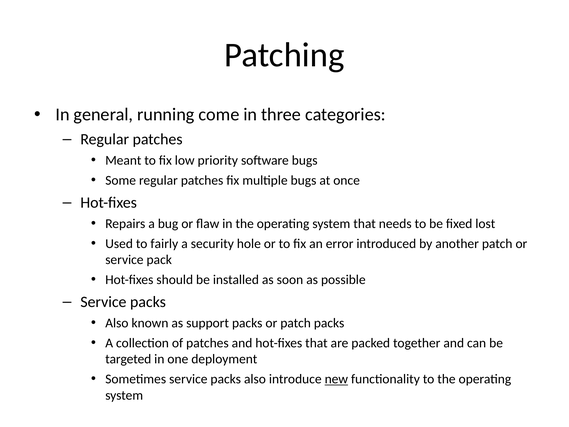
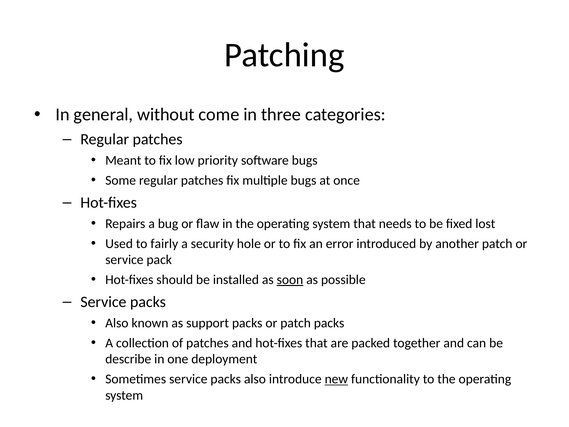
running: running -> without
soon underline: none -> present
targeted: targeted -> describe
